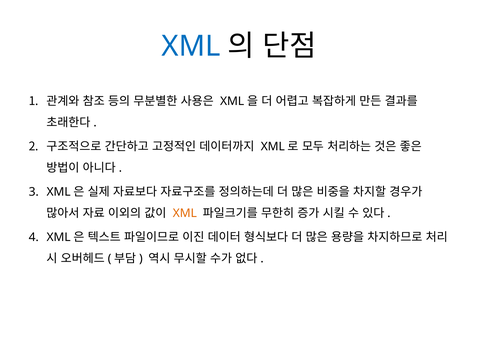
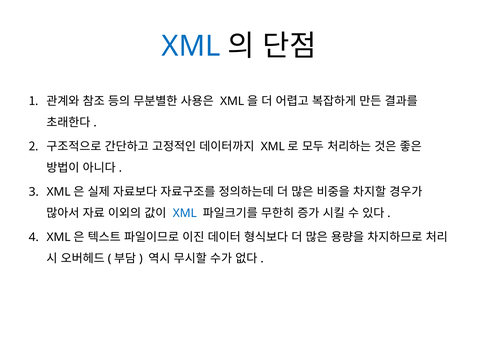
XML at (185, 214) colour: orange -> blue
